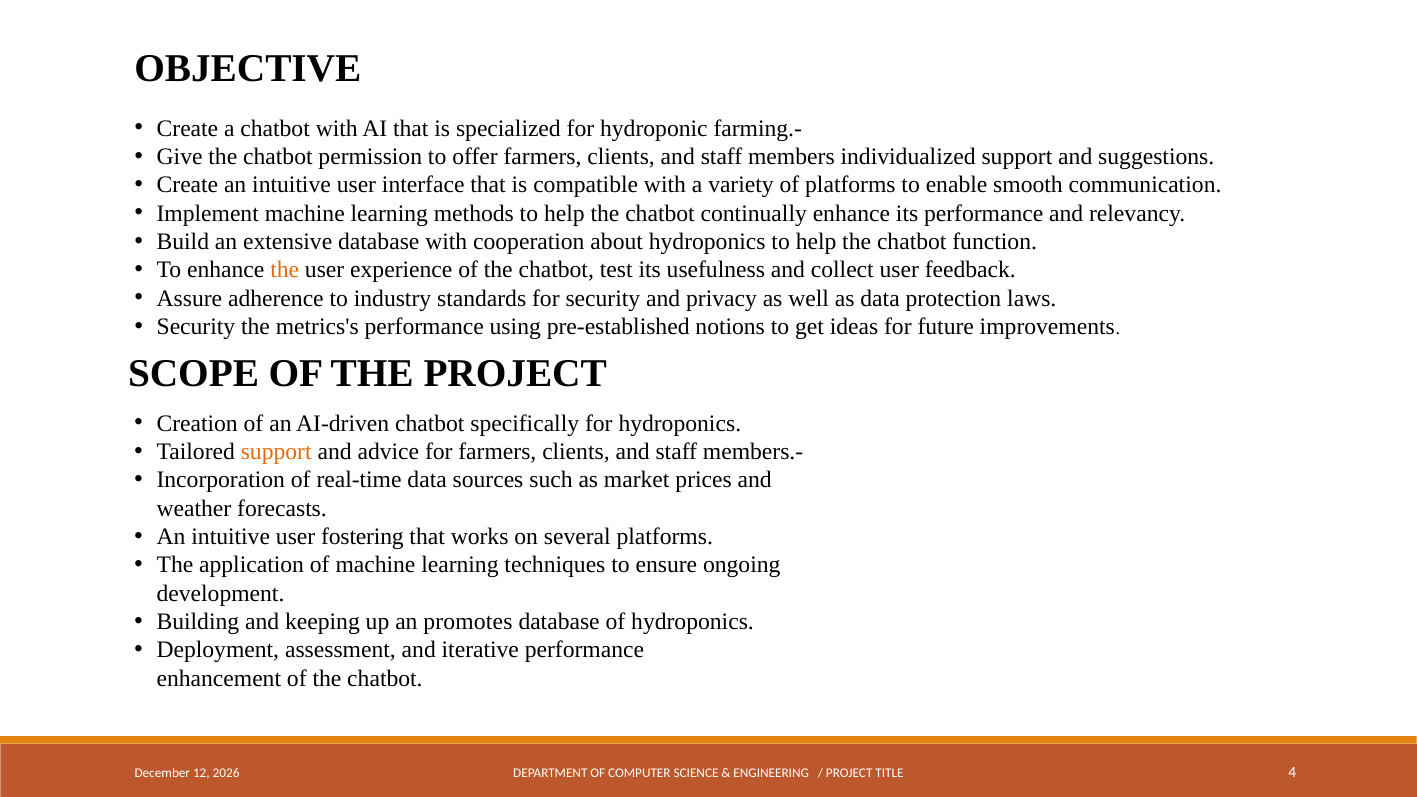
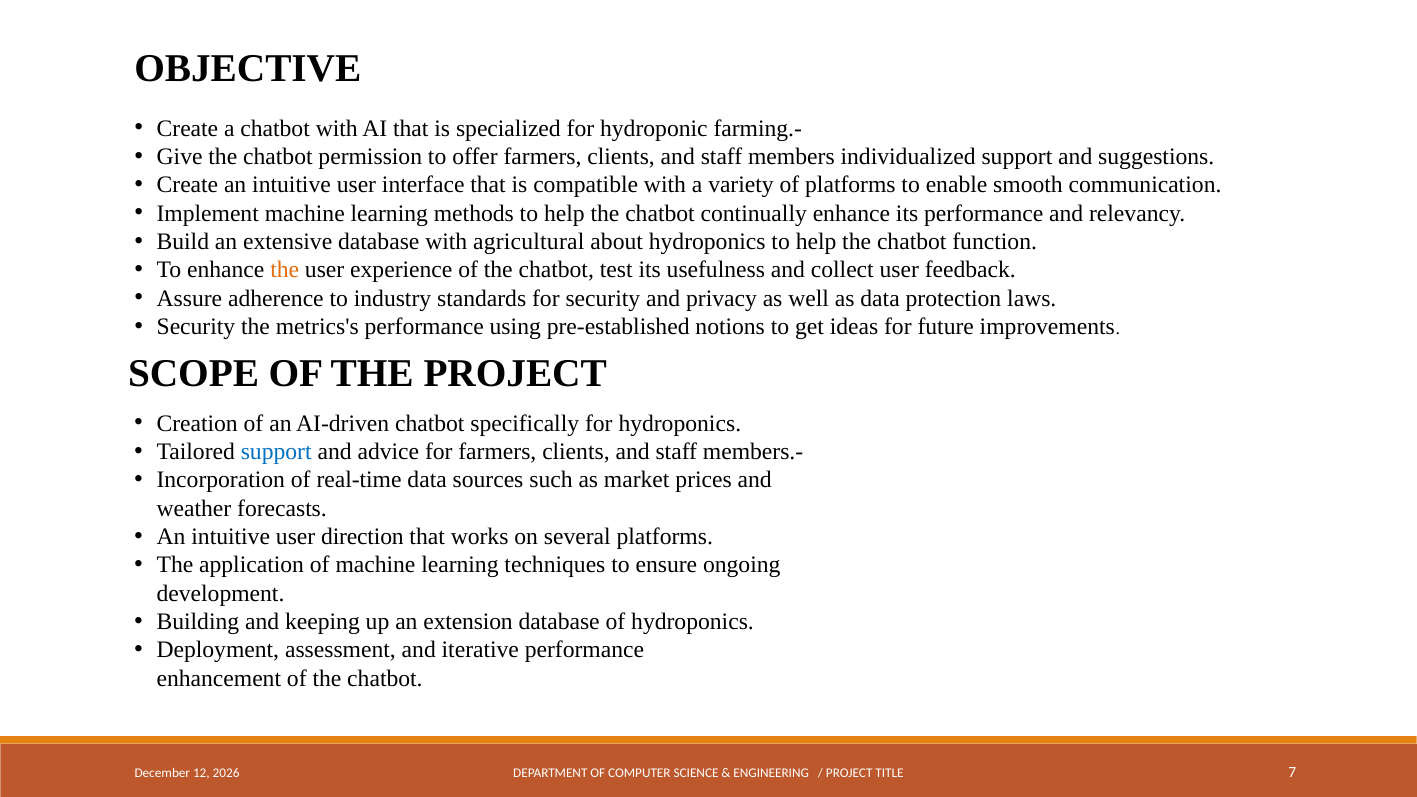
cooperation: cooperation -> agricultural
support at (276, 452) colour: orange -> blue
fostering: fostering -> direction
promotes: promotes -> extension
4: 4 -> 7
